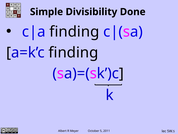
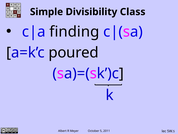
Done: Done -> Class
a=k’c finding: finding -> poured
